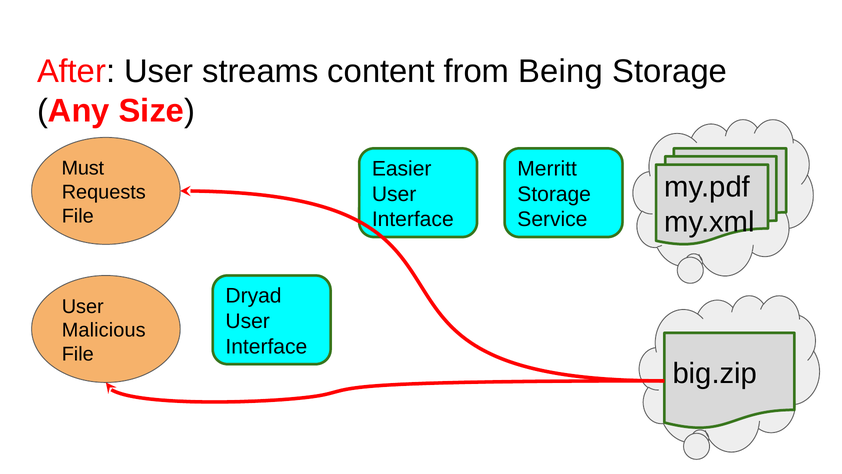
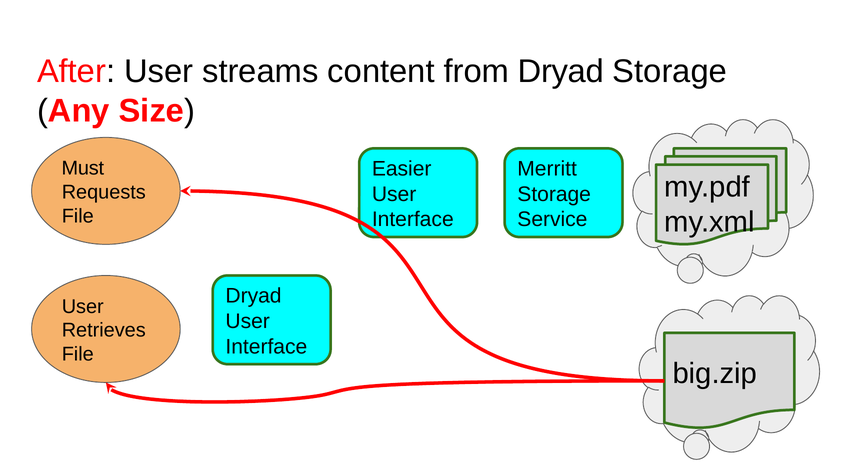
from Being: Being -> Dryad
Malicious: Malicious -> Retrieves
